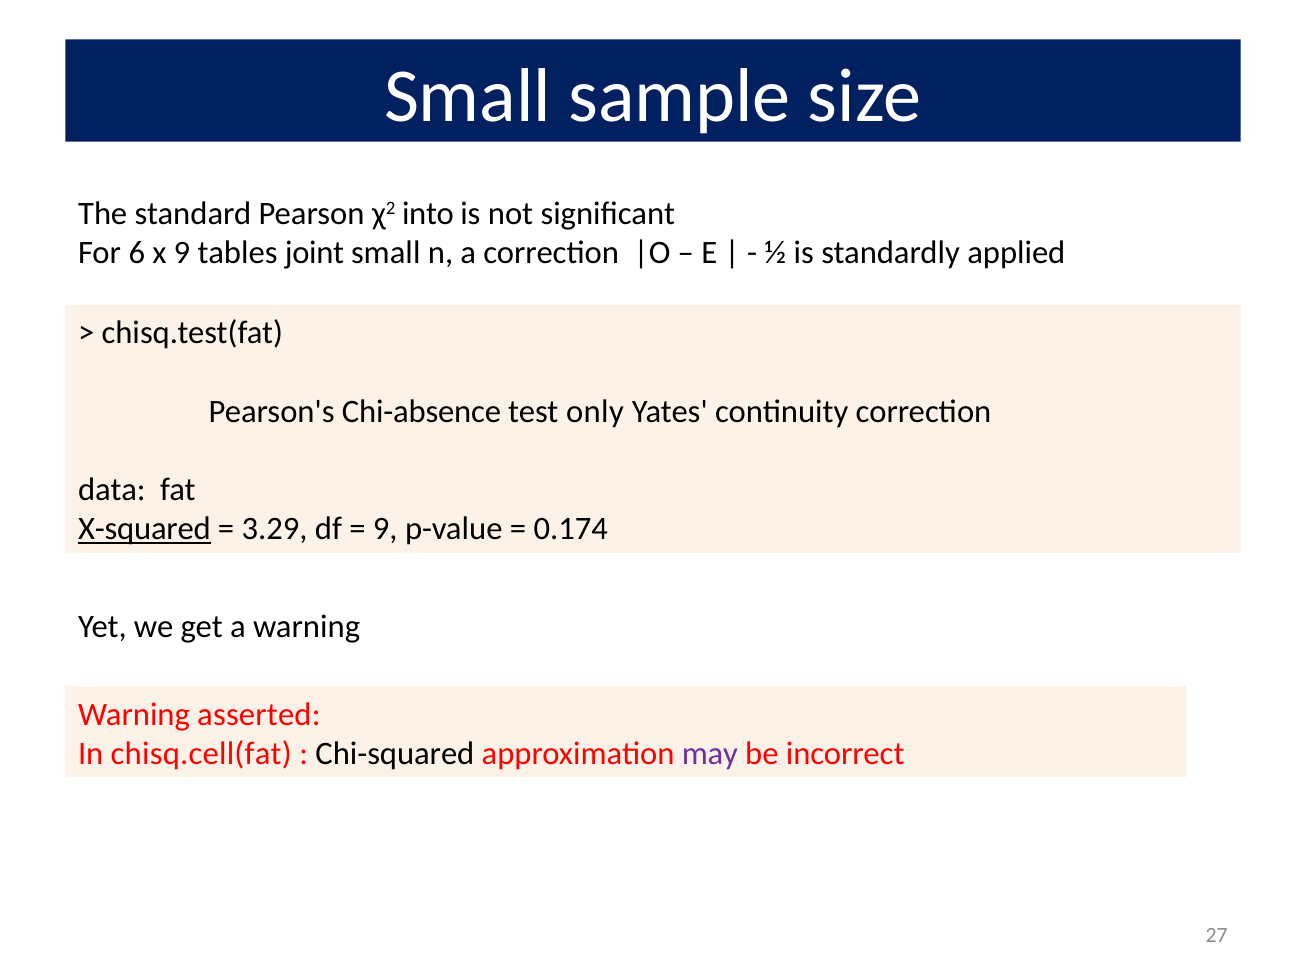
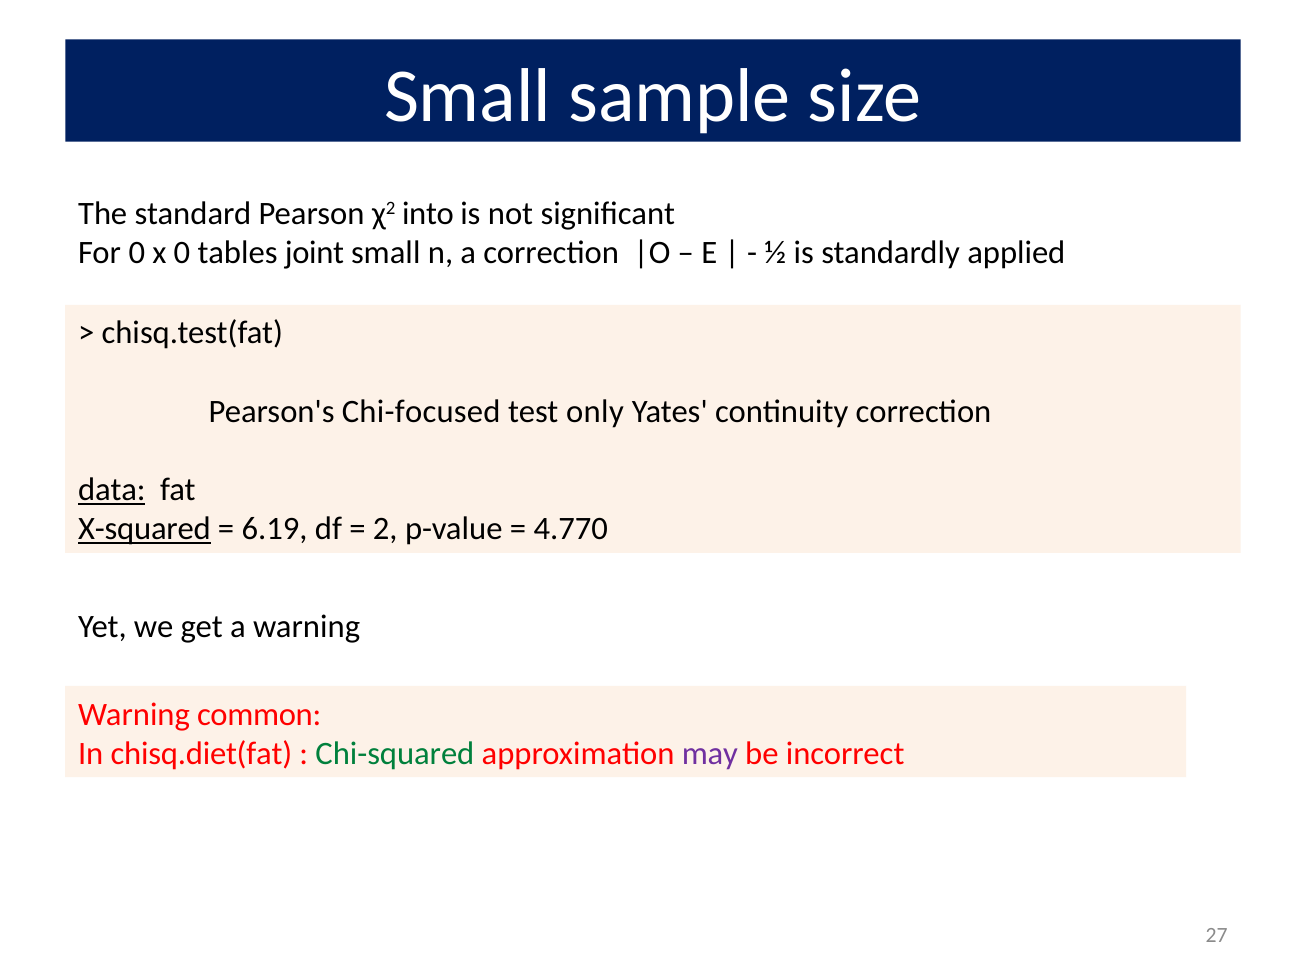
For 6: 6 -> 0
x 9: 9 -> 0
Chi-absence: Chi-absence -> Chi-focused
data underline: none -> present
3.29: 3.29 -> 6.19
9 at (385, 529): 9 -> 2
0.174: 0.174 -> 4.770
asserted: asserted -> common
chisq.cell(fat: chisq.cell(fat -> chisq.diet(fat
Chi-squared colour: black -> green
